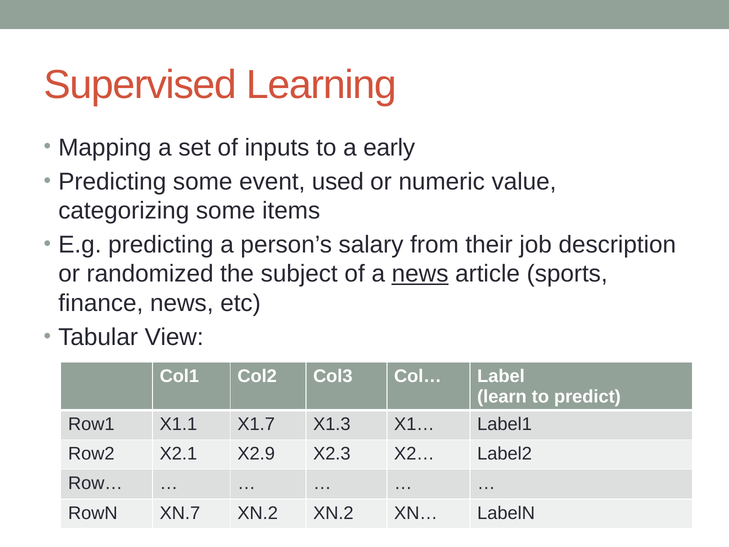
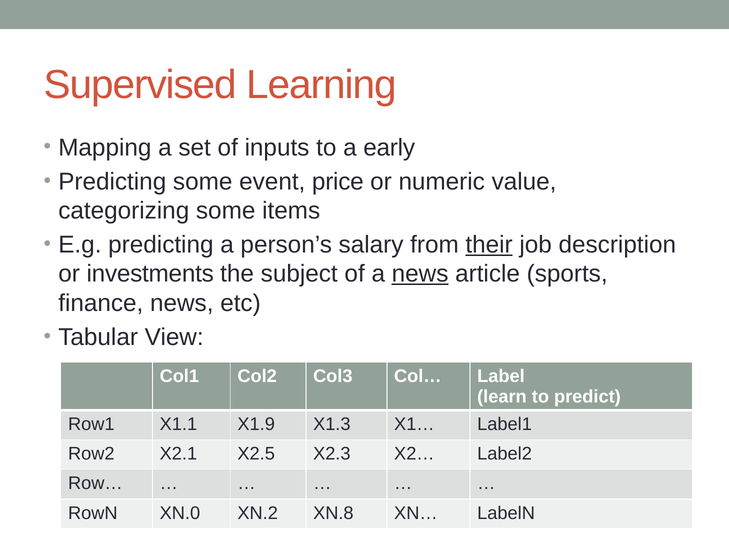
used: used -> price
their underline: none -> present
randomized: randomized -> investments
X1.7: X1.7 -> X1.9
X2.9: X2.9 -> X2.5
XN.7: XN.7 -> XN.0
XN.2 XN.2: XN.2 -> XN.8
